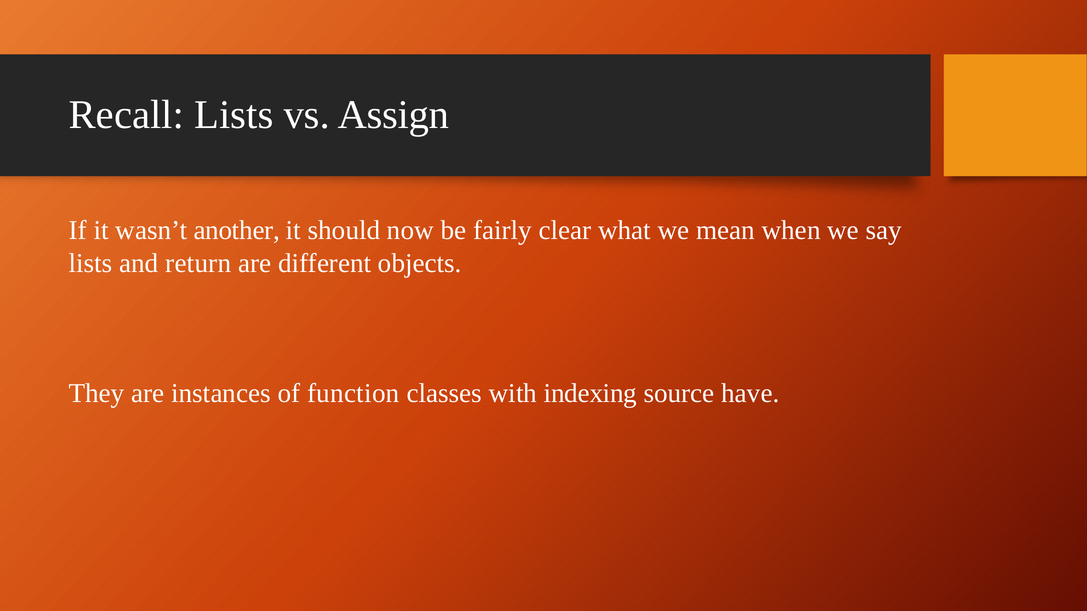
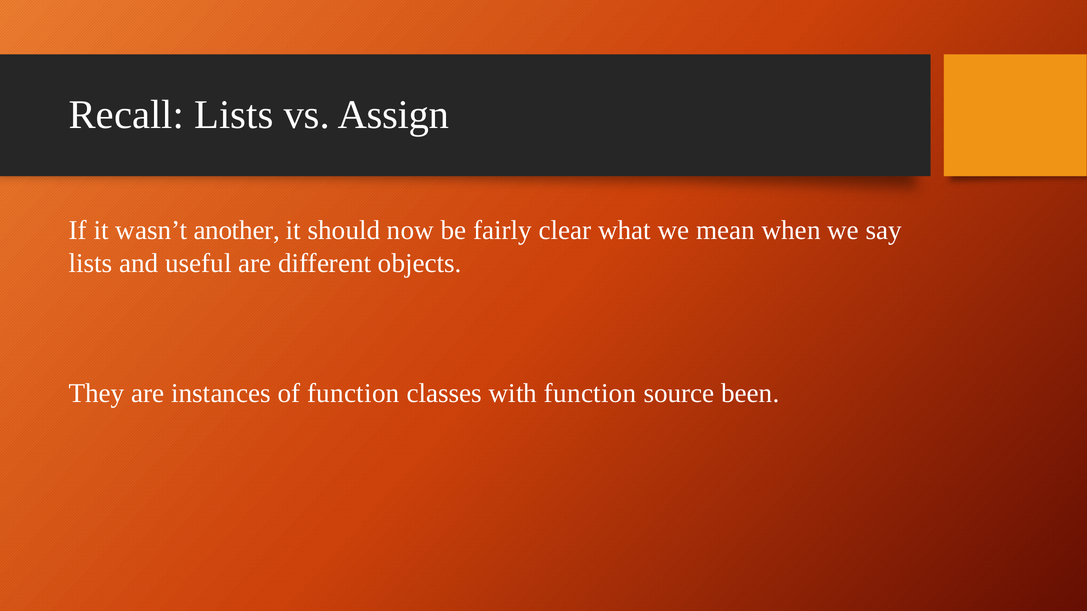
return: return -> useful
with indexing: indexing -> function
have: have -> been
